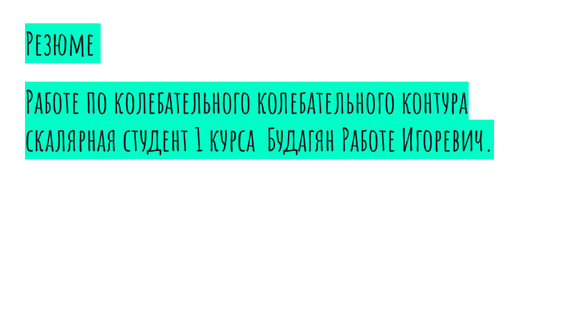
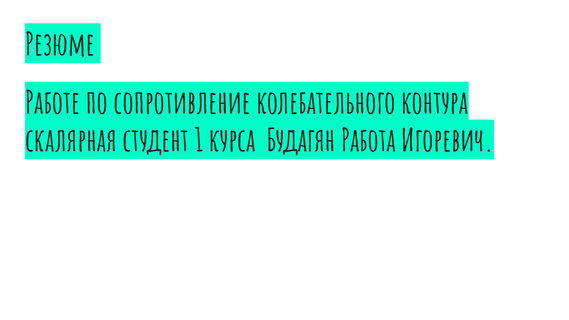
по колебательного: колебательного -> сопротивление
Будагян Работе: Работе -> Работа
